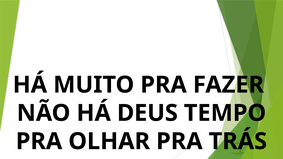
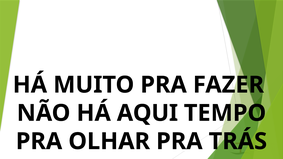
DEUS: DEUS -> AQUI
